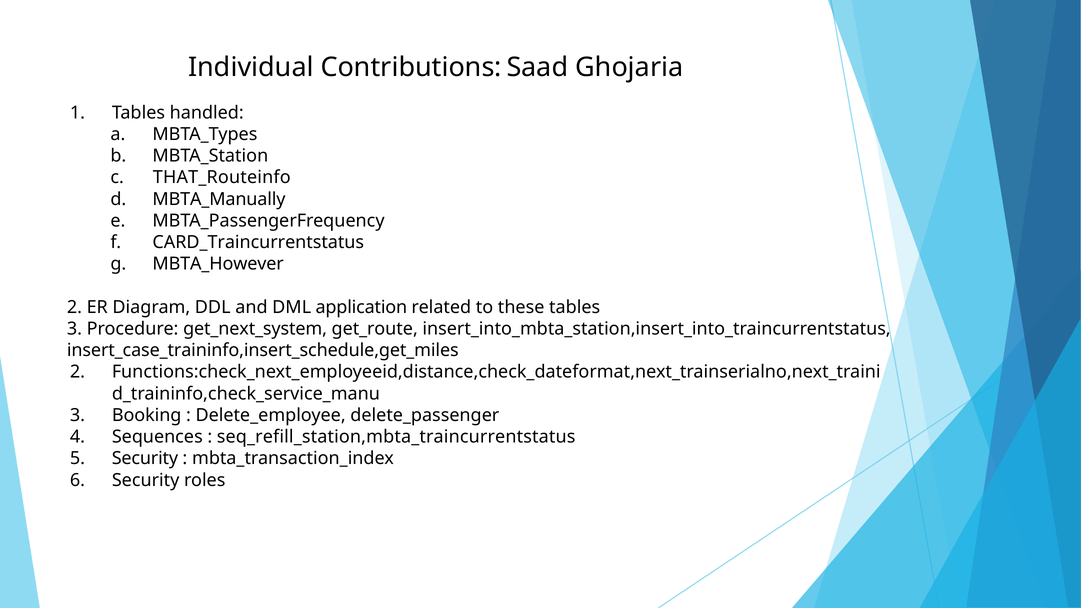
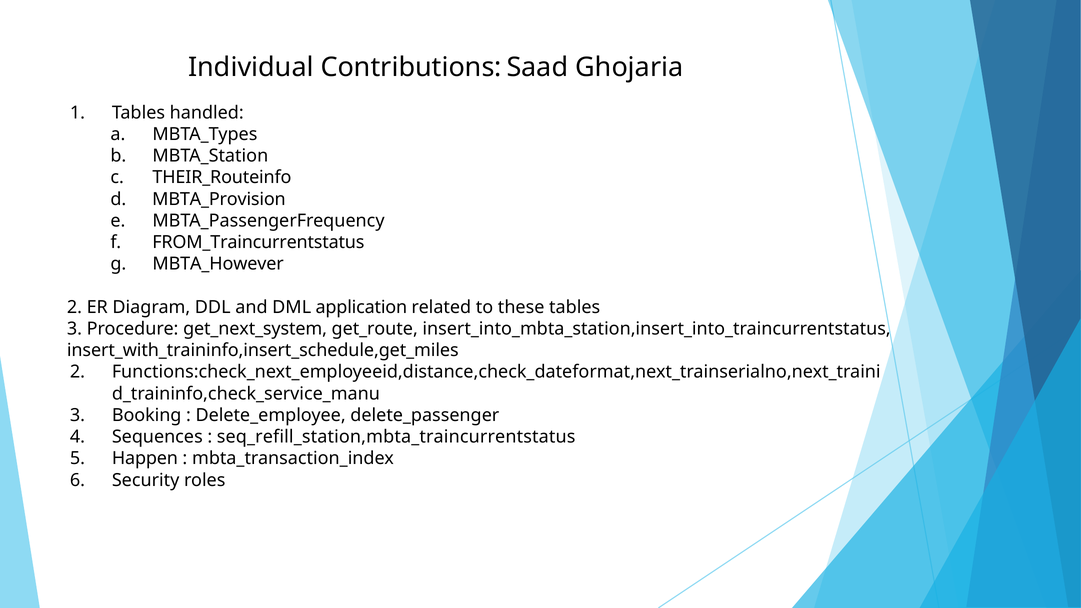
THAT_Routeinfo: THAT_Routeinfo -> THEIR_Routeinfo
MBTA_Manually: MBTA_Manually -> MBTA_Provision
CARD_Traincurrentstatus: CARD_Traincurrentstatus -> FROM_Traincurrentstatus
insert_case_traininfo,insert_schedule,get_miles: insert_case_traininfo,insert_schedule,get_miles -> insert_with_traininfo,insert_schedule,get_miles
Security at (145, 459): Security -> Happen
